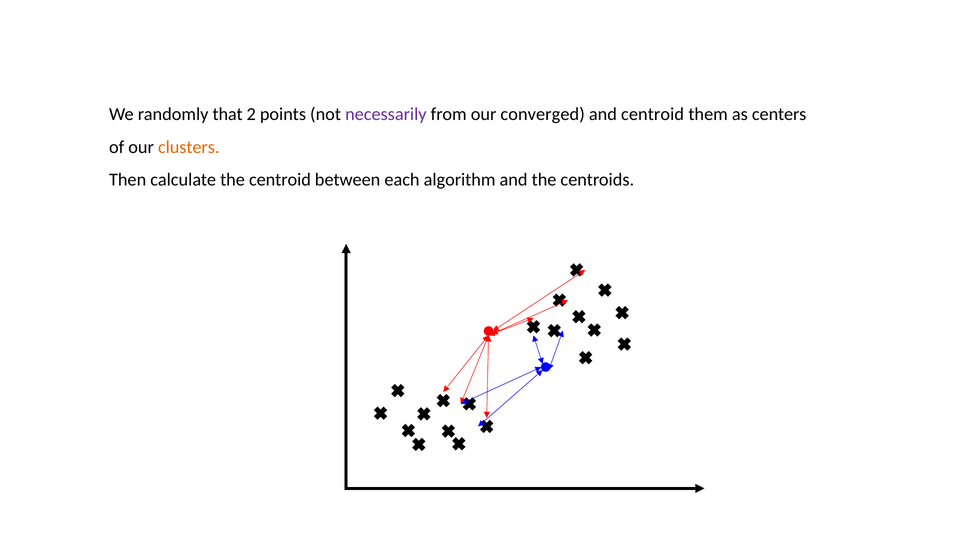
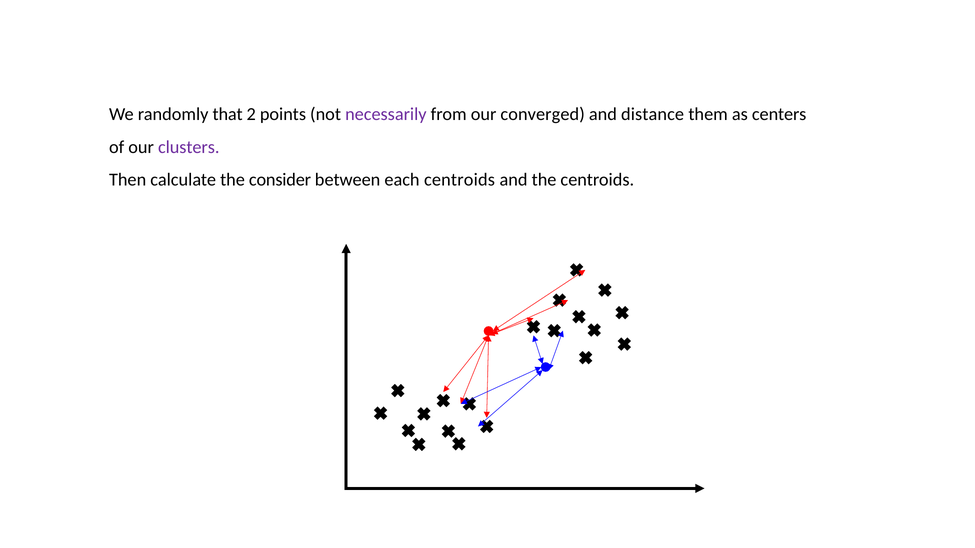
and centroid: centroid -> distance
clusters colour: orange -> purple
the centroid: centroid -> consider
each algorithm: algorithm -> centroids
